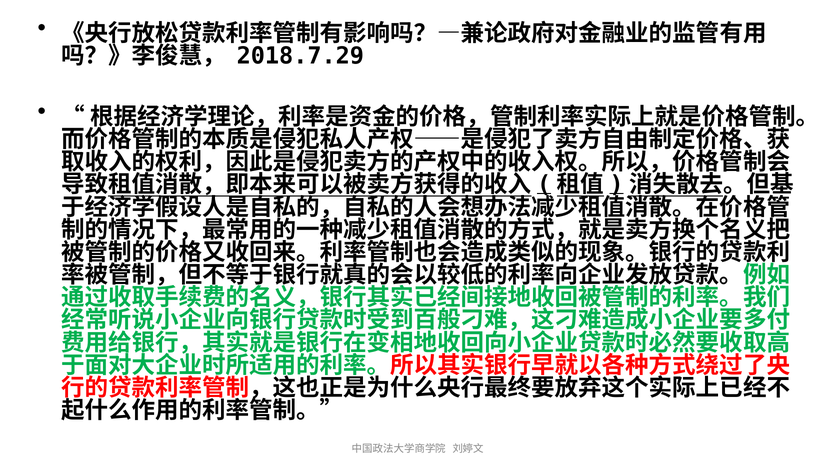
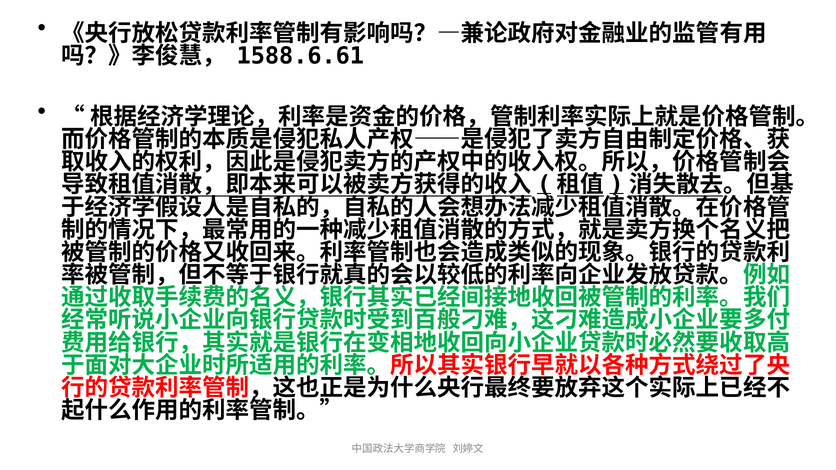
2018.7.29: 2018.7.29 -> 1588.6.61
